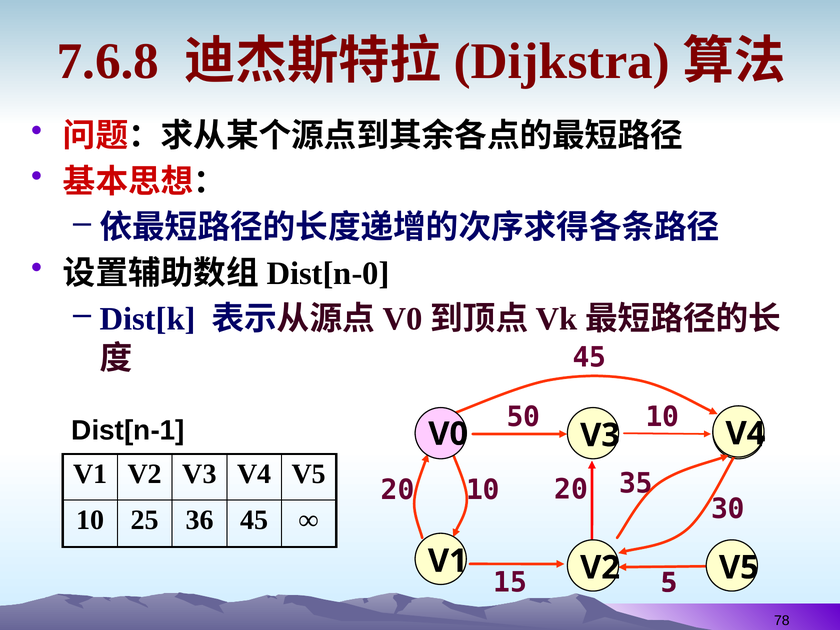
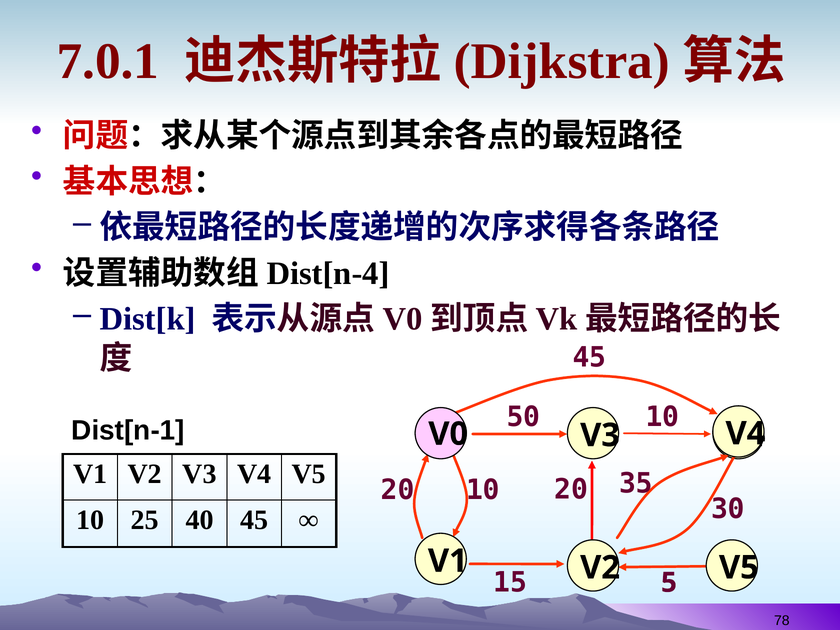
7.6.8: 7.6.8 -> 7.0.1
Dist[n-0: Dist[n-0 -> Dist[n-4
36: 36 -> 40
